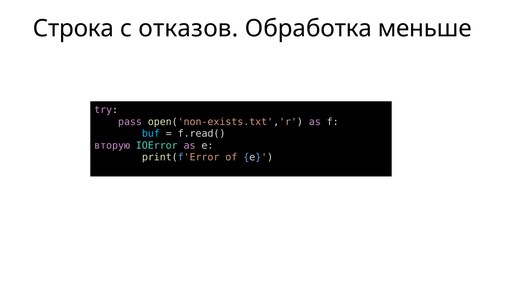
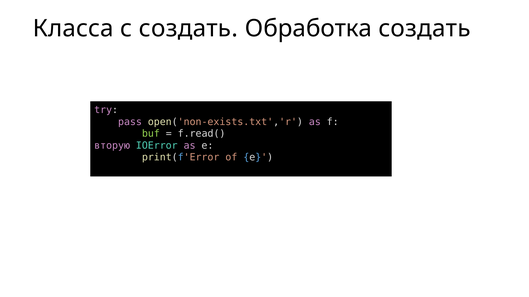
Строка: Строка -> Класса
с отказов: отказов -> создать
Обработка меньше: меньше -> создать
buf colour: light blue -> light green
